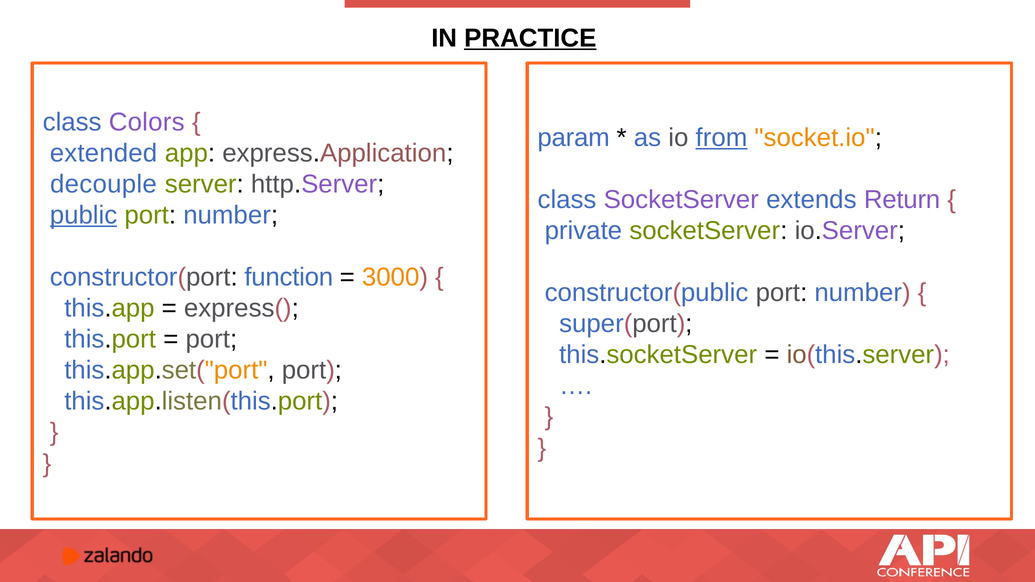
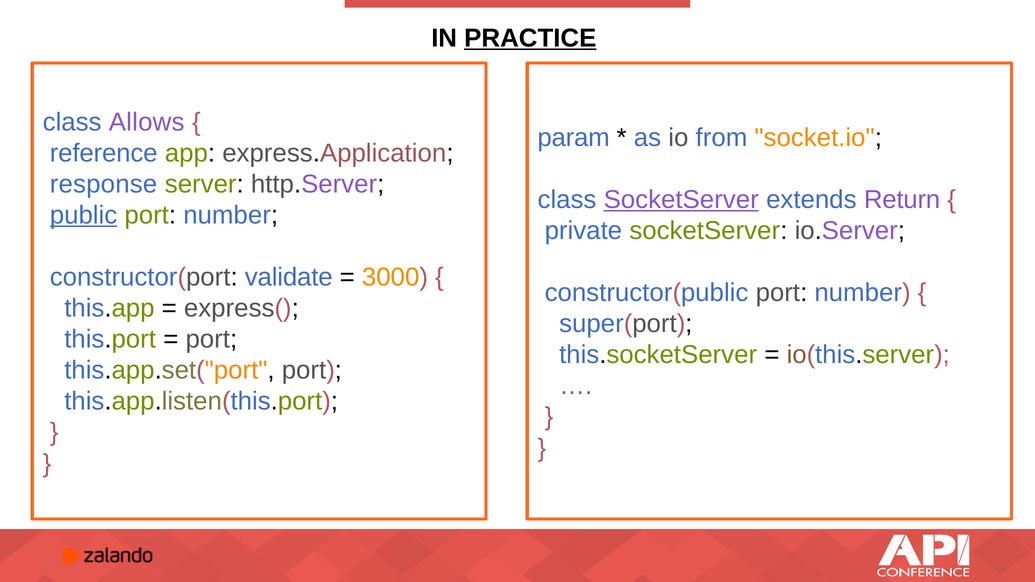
Colors: Colors -> Allows
from underline: present -> none
extended: extended -> reference
decouple: decouple -> response
SocketServer at (681, 200) underline: none -> present
function: function -> validate
